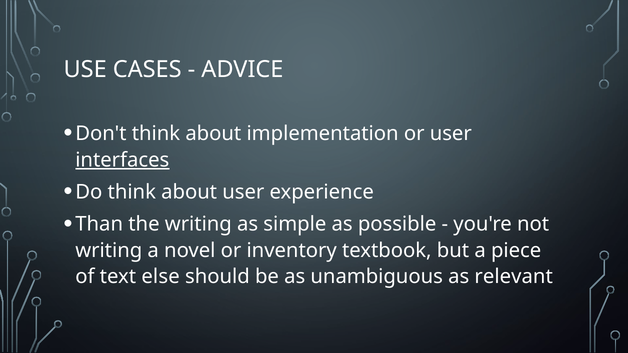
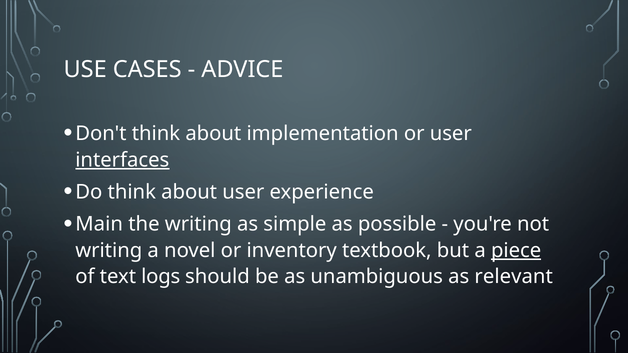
Than: Than -> Main
piece underline: none -> present
else: else -> logs
